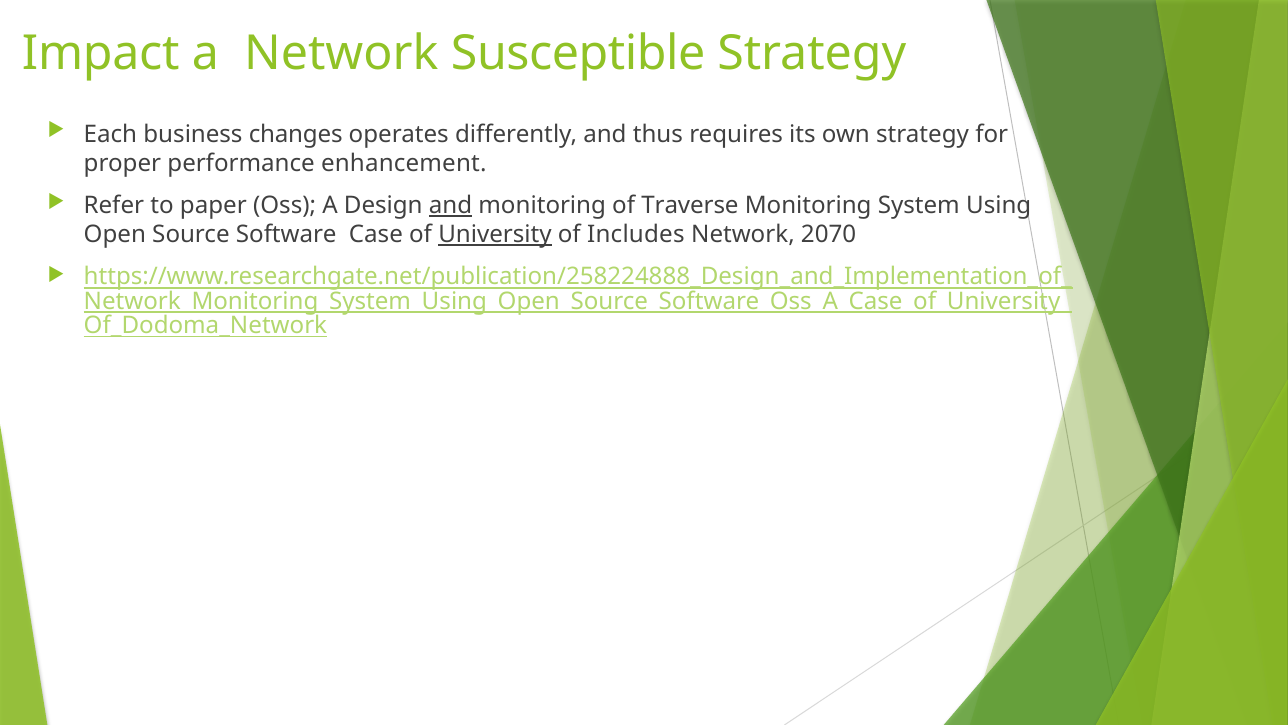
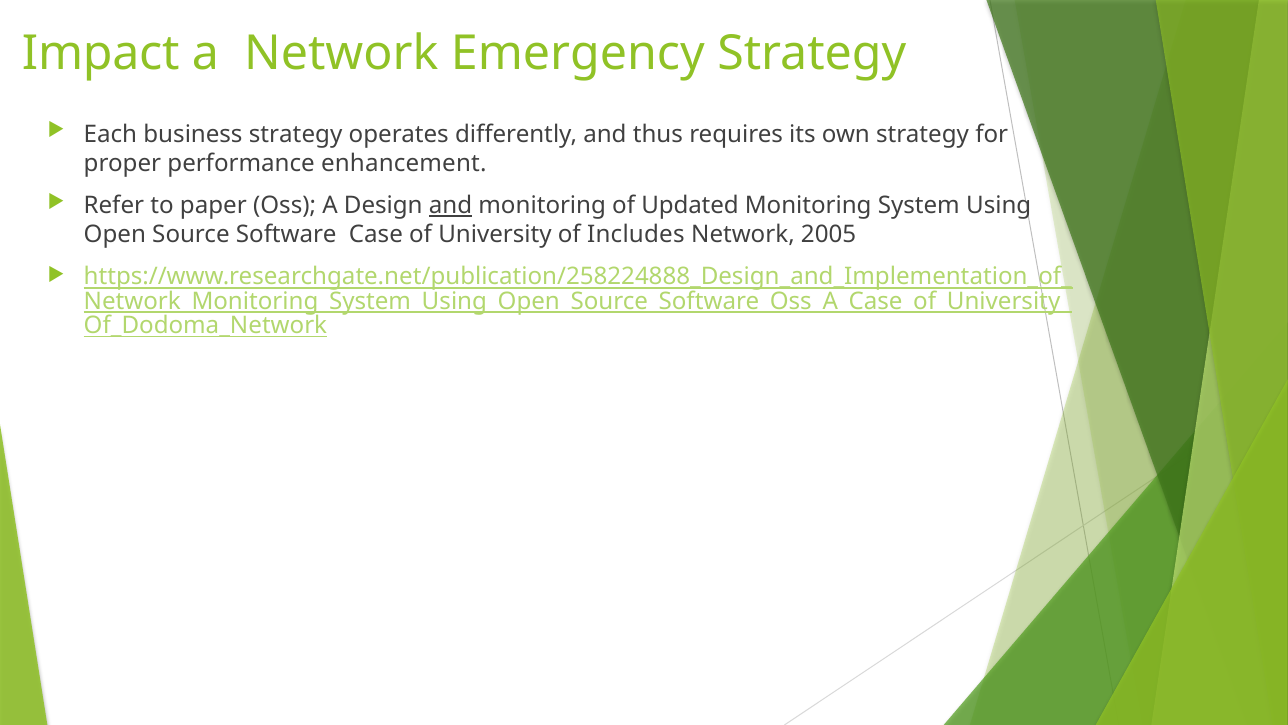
Susceptible: Susceptible -> Emergency
business changes: changes -> strategy
Traverse: Traverse -> Updated
University underline: present -> none
2070: 2070 -> 2005
